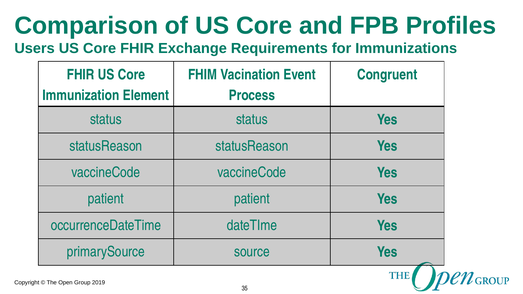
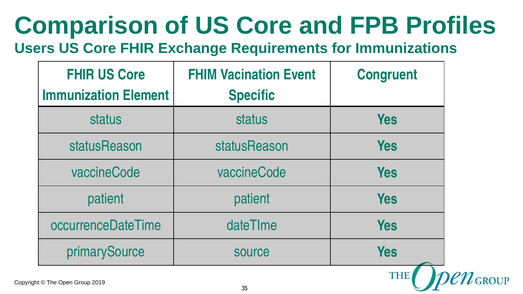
Process: Process -> Specific
